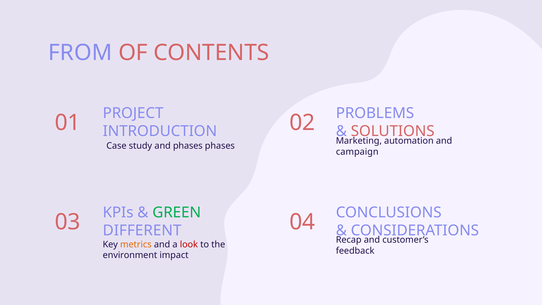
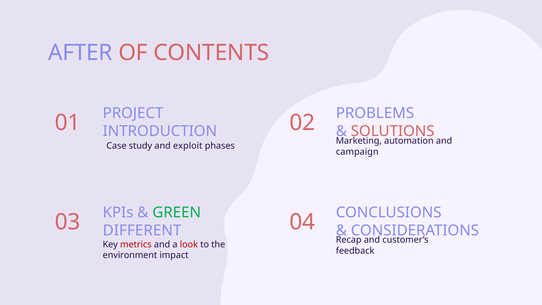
FROM: FROM -> AFTER
and phases: phases -> exploit
metrics colour: orange -> red
